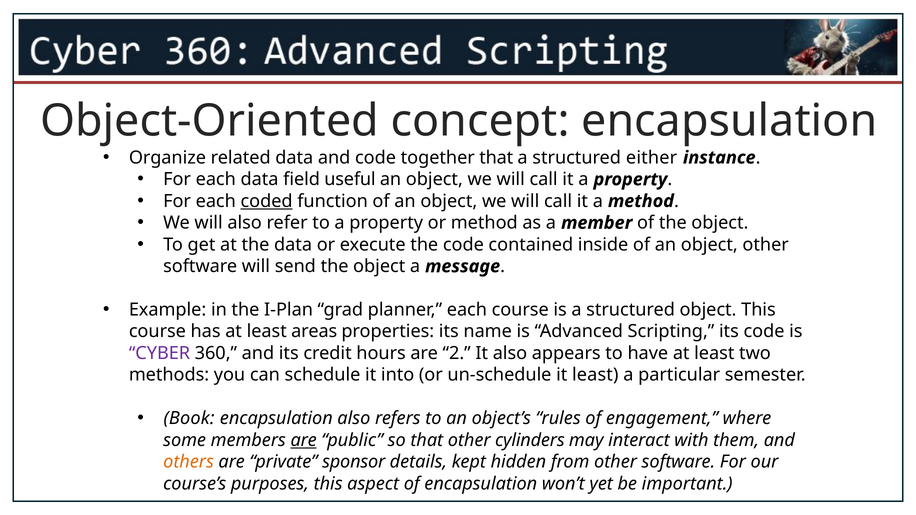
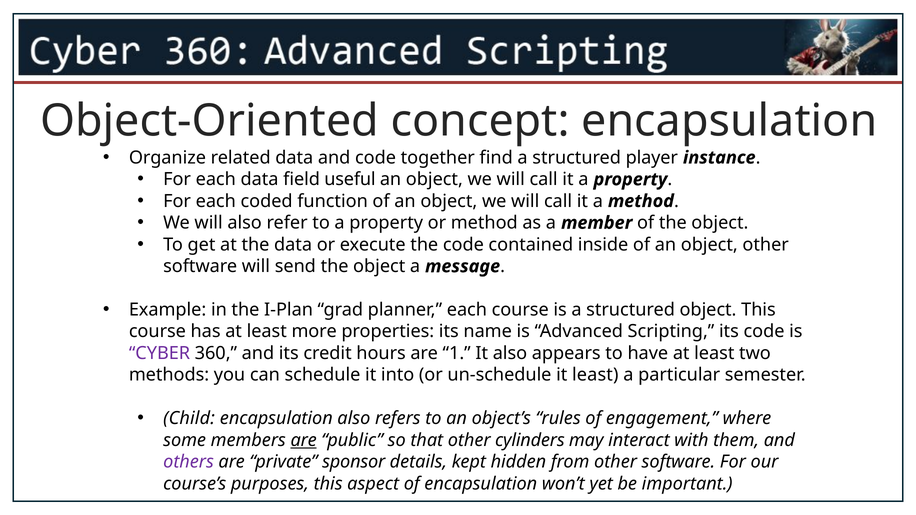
together that: that -> find
either: either -> player
coded underline: present -> none
areas: areas -> more
2: 2 -> 1
Book: Book -> Child
others colour: orange -> purple
